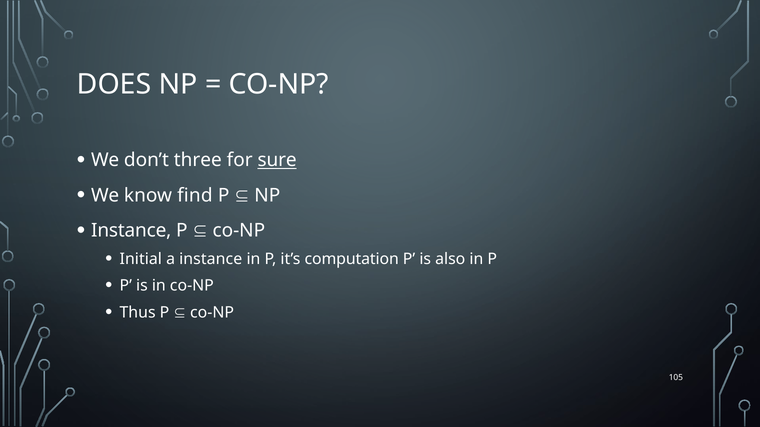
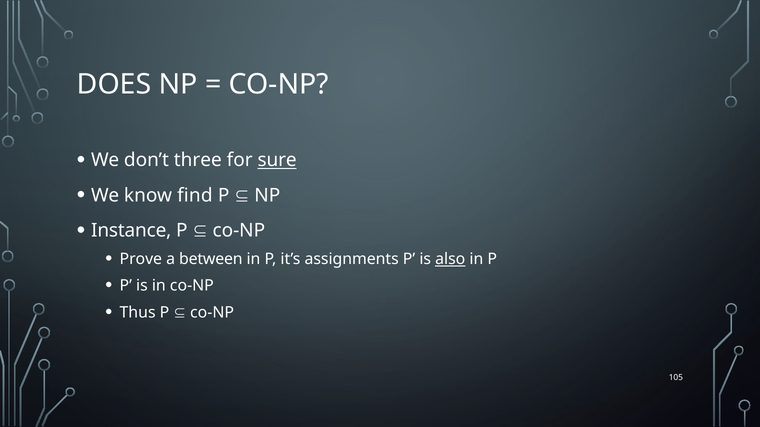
Initial: Initial -> Prove
a instance: instance -> between
computation: computation -> assignments
also underline: none -> present
